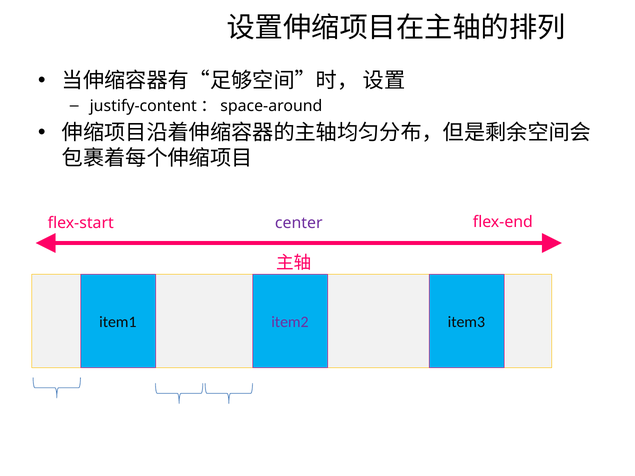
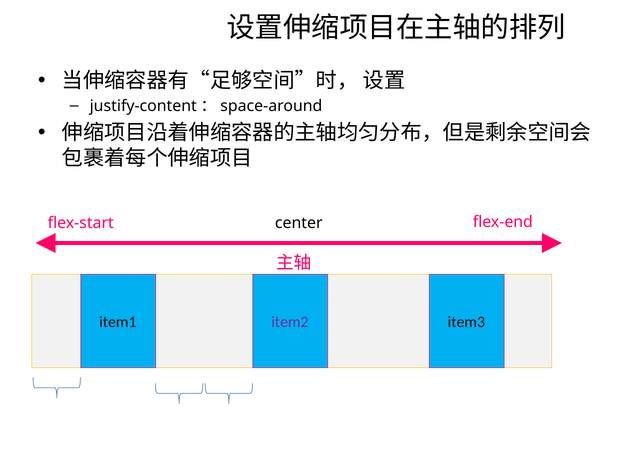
center colour: purple -> black
